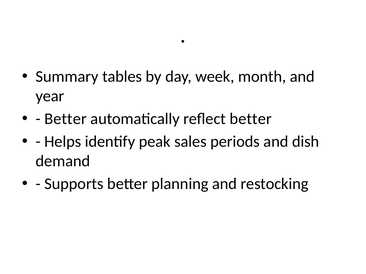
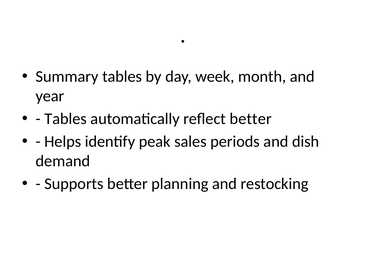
Better at (66, 119): Better -> Tables
